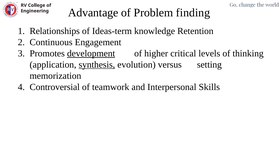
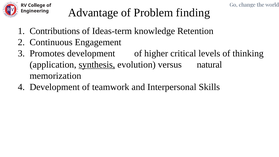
Relationships: Relationships -> Contributions
development at (91, 53) underline: present -> none
setting: setting -> natural
Controversial at (55, 87): Controversial -> Development
